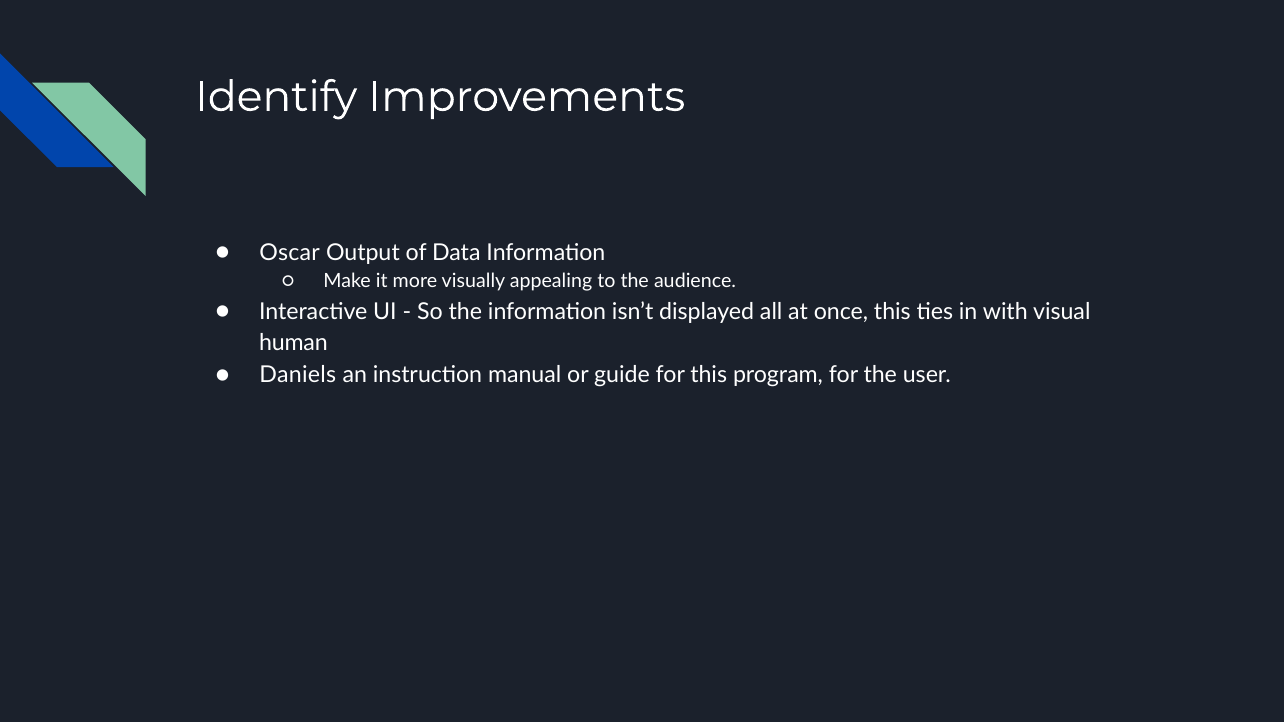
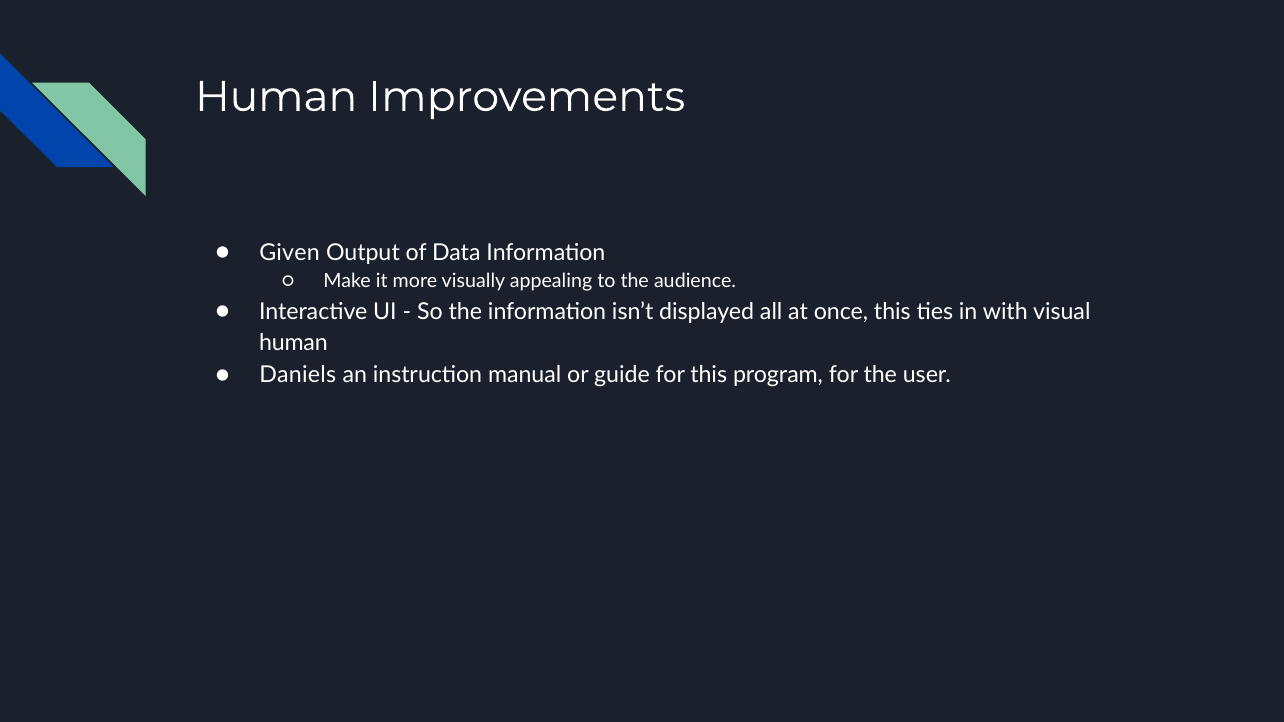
Identify at (276, 97): Identify -> Human
Oscar: Oscar -> Given
